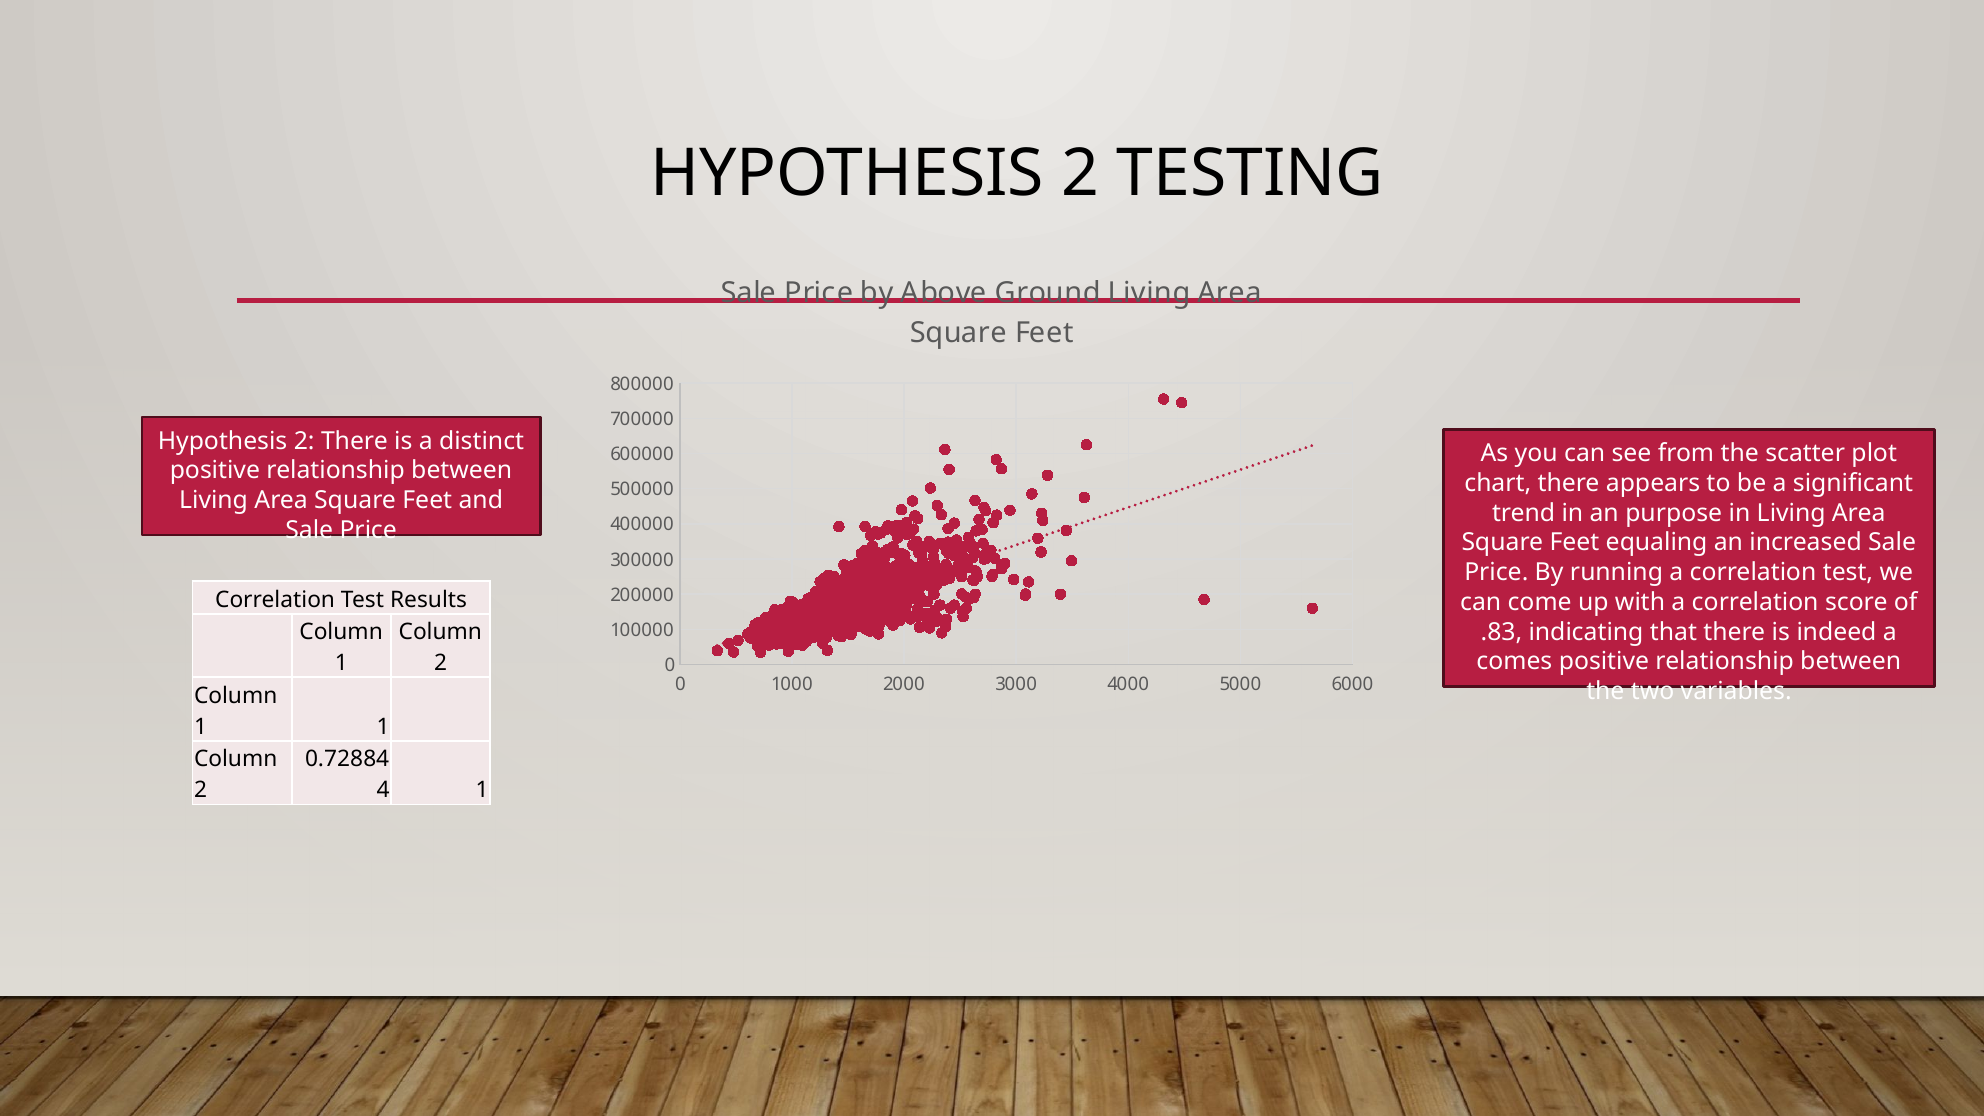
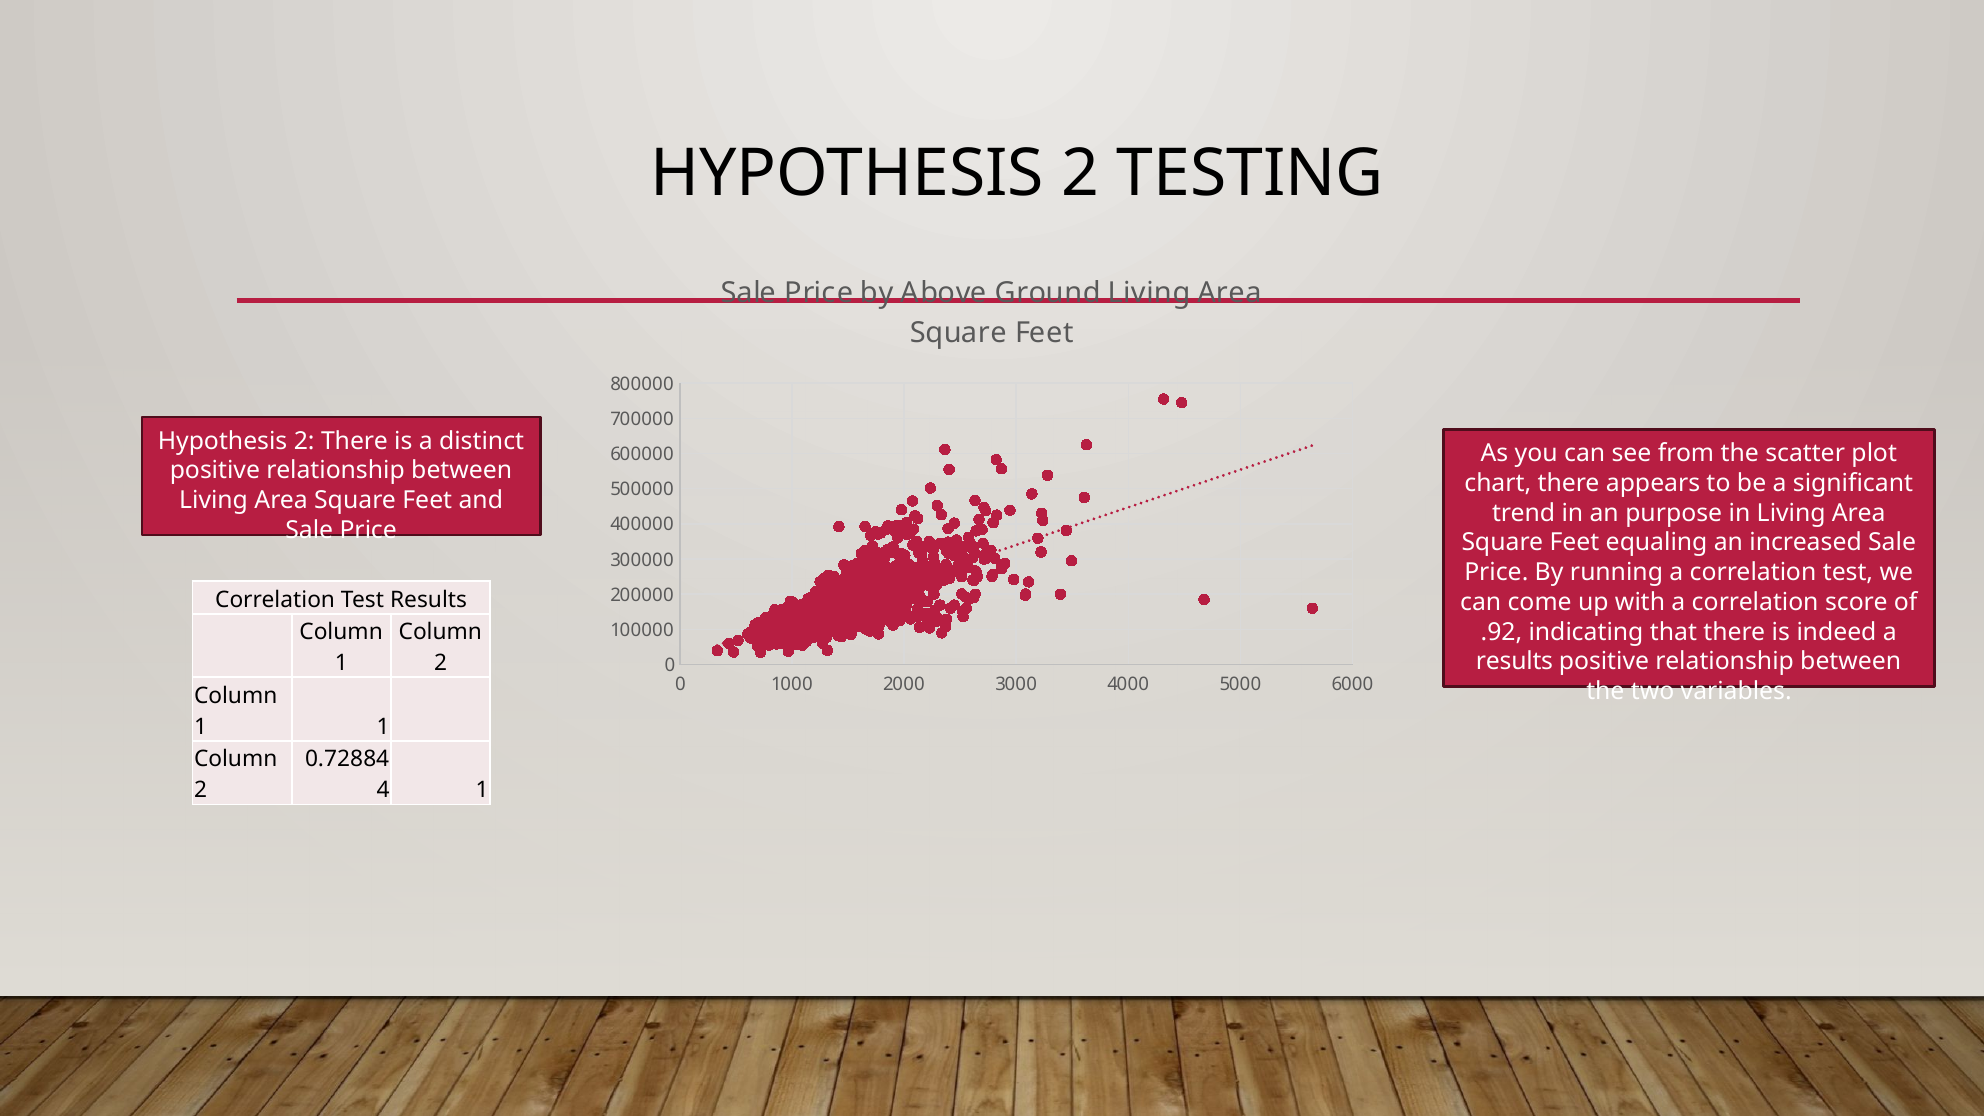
.83: .83 -> .92
comes at (1514, 662): comes -> results
